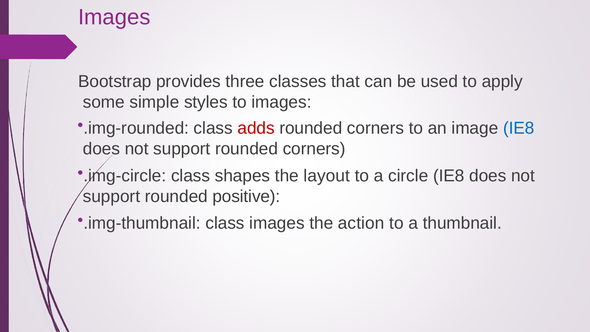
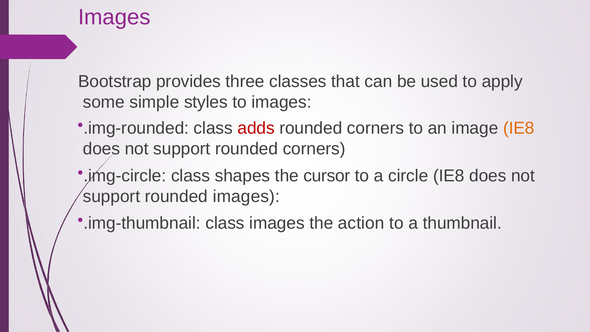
IE8 at (519, 128) colour: blue -> orange
layout: layout -> cursor
rounded positive: positive -> images
